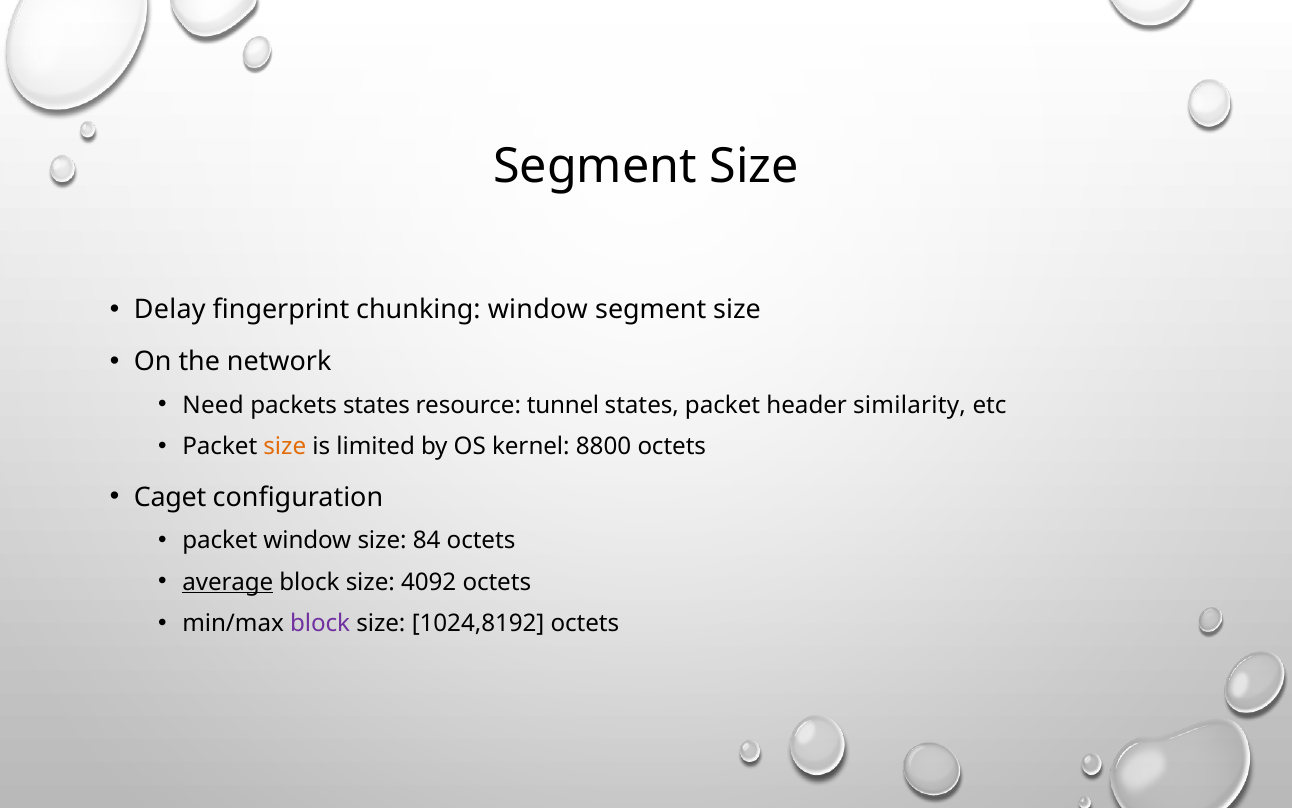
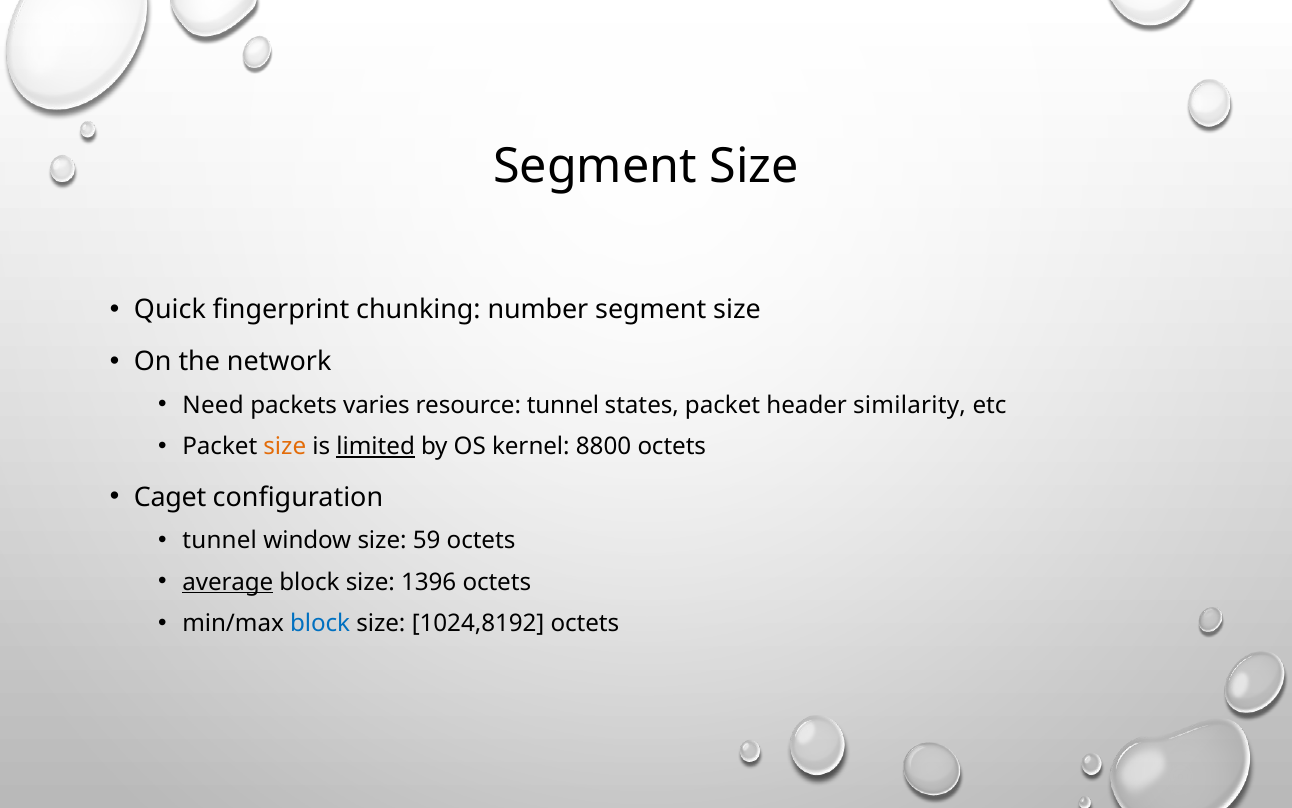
Delay: Delay -> Quick
chunking window: window -> number
packets states: states -> varies
limited underline: none -> present
packet at (220, 540): packet -> tunnel
84: 84 -> 59
4092: 4092 -> 1396
block at (320, 623) colour: purple -> blue
